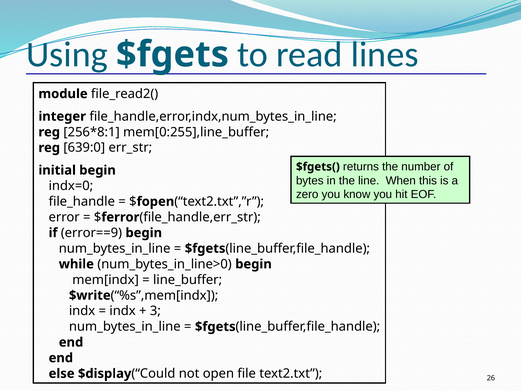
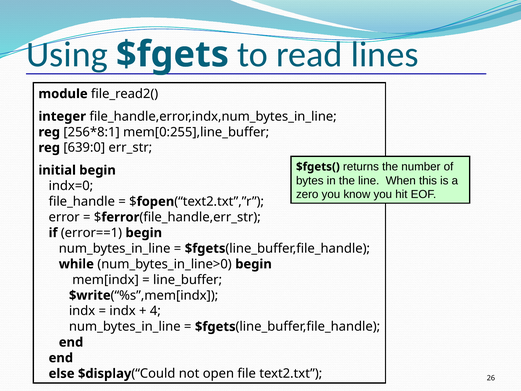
error==9: error==9 -> error==1
3: 3 -> 4
